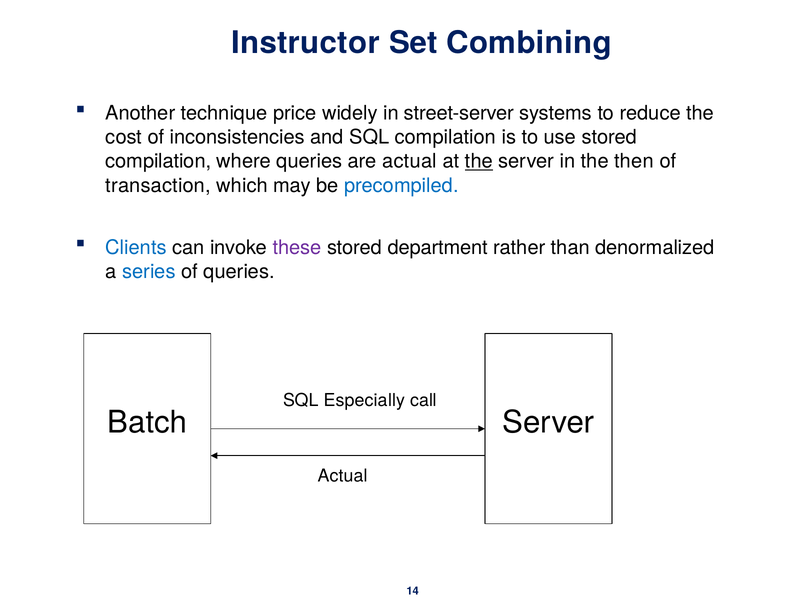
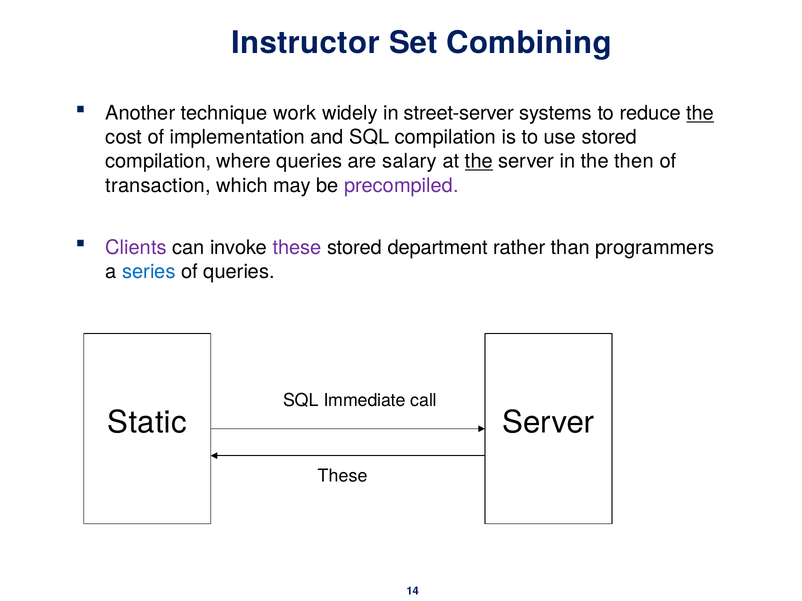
price: price -> work
the at (700, 113) underline: none -> present
inconsistencies: inconsistencies -> implementation
are actual: actual -> salary
precompiled colour: blue -> purple
Clients colour: blue -> purple
denormalized: denormalized -> programmers
Especially: Especially -> Immediate
Batch: Batch -> Static
Actual at (343, 476): Actual -> These
